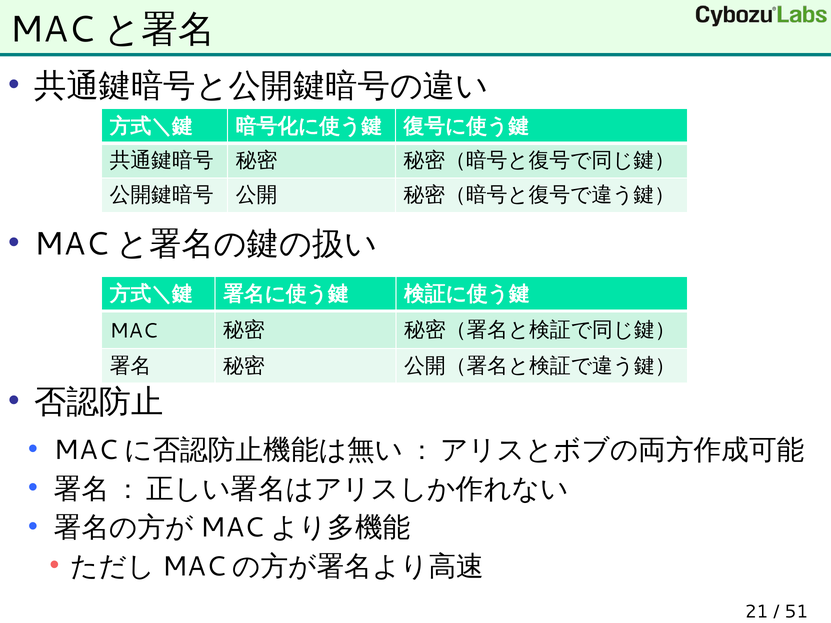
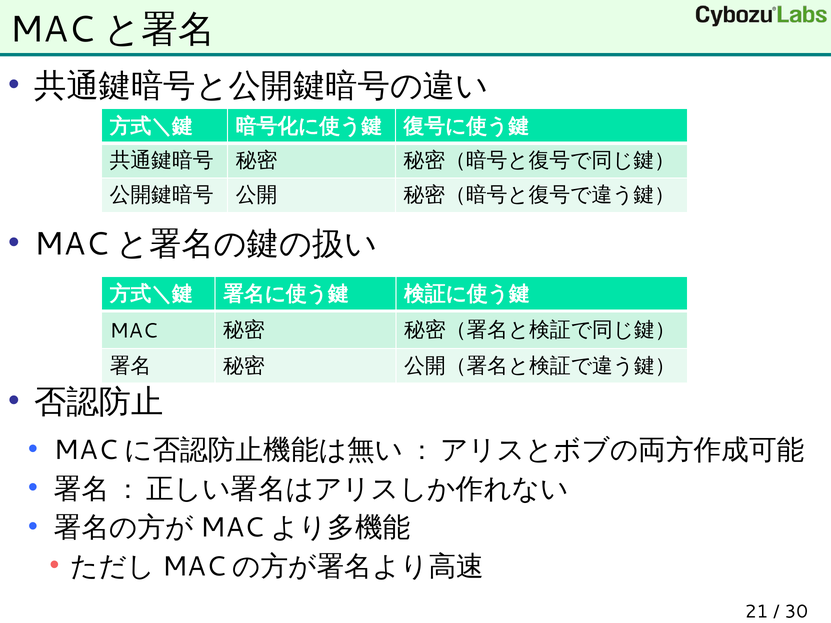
51: 51 -> 30
